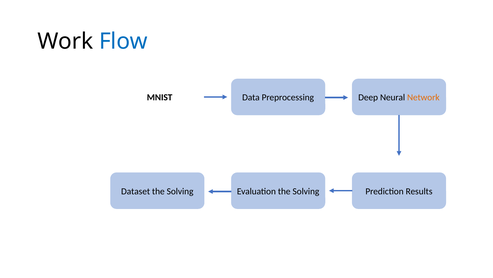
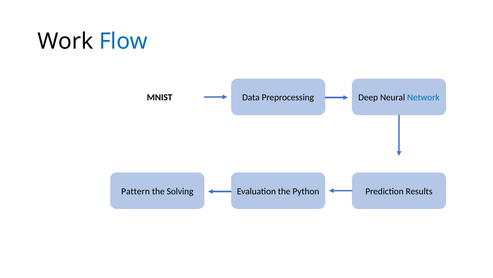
Network colour: orange -> blue
Dataset: Dataset -> Pattern
Evaluation the Solving: Solving -> Python
